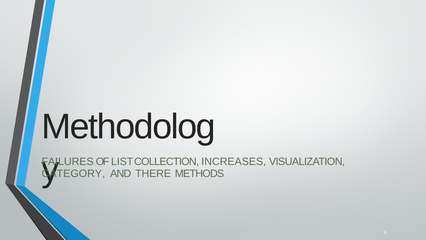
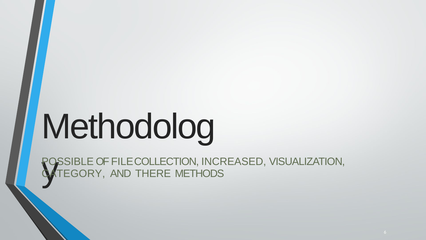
FAILURES: FAILURES -> POSSIBLE
LIST: LIST -> FILE
INCREASES: INCREASES -> INCREASED
